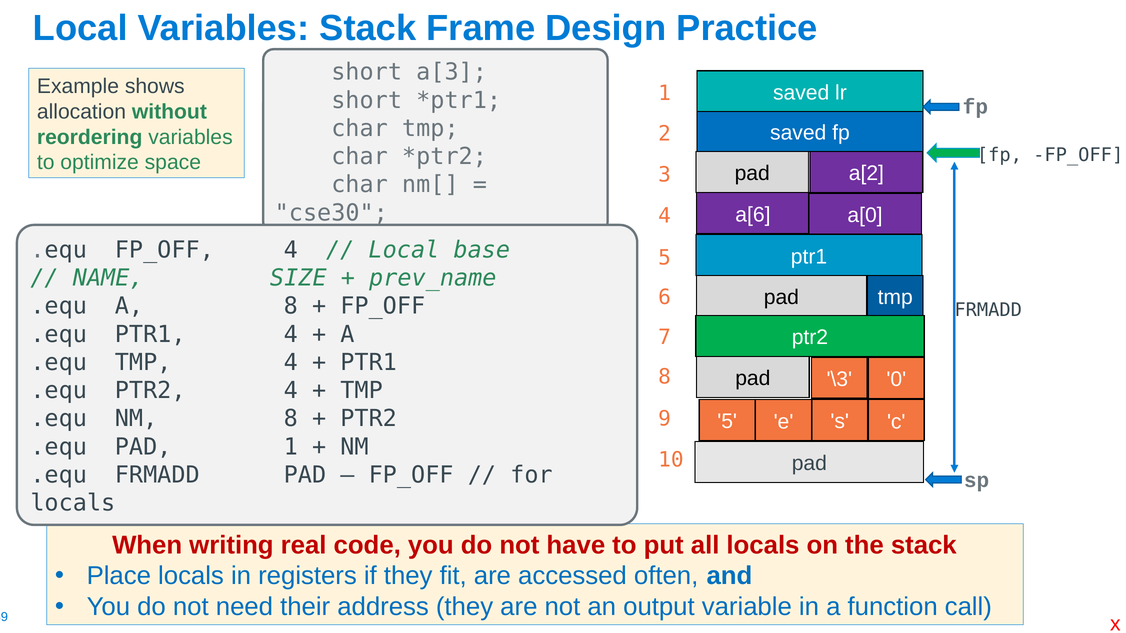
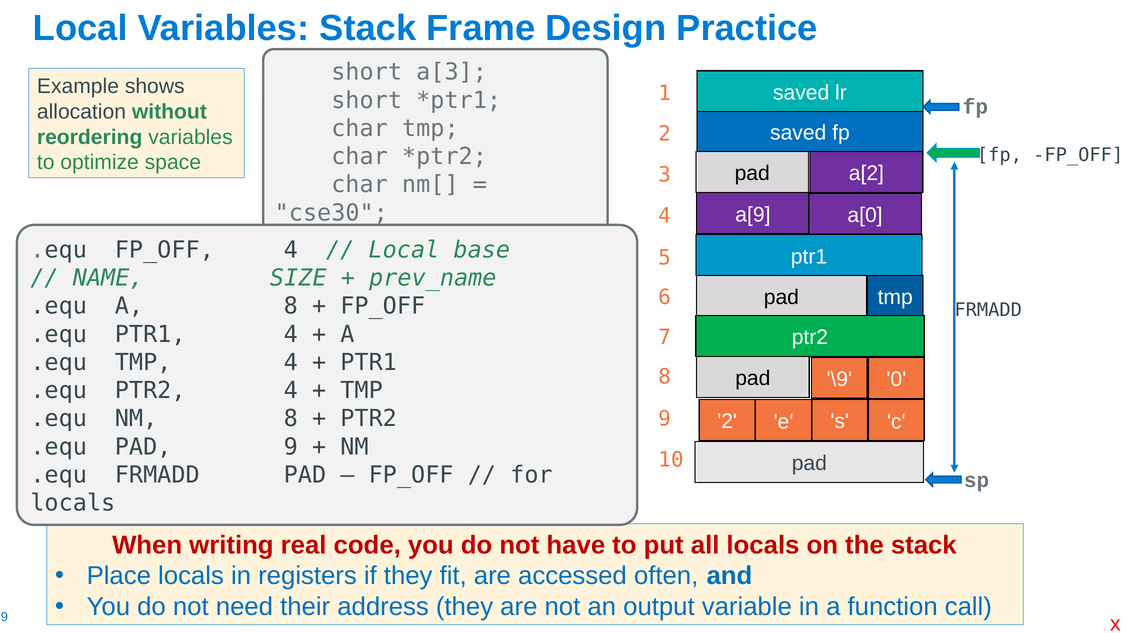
a[6: a[6 -> a[9
\3: \3 -> \9
5 at (727, 422): 5 -> 2
PAD 1: 1 -> 9
